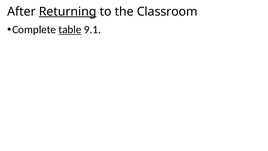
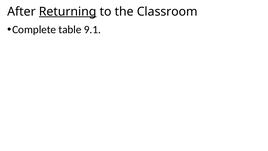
table underline: present -> none
